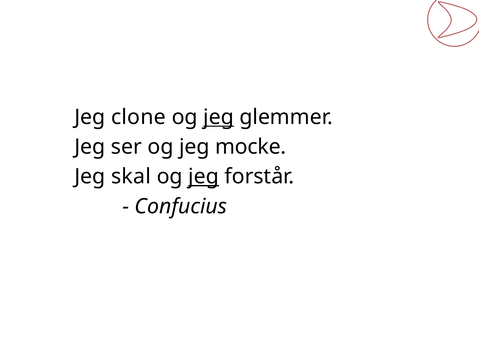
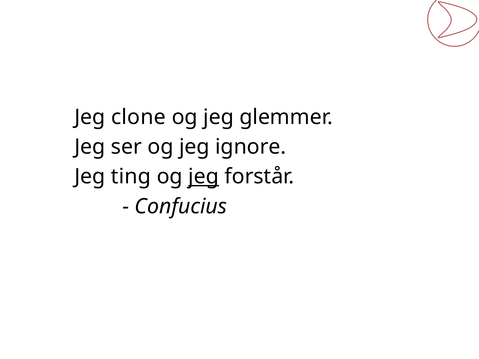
jeg at (219, 117) underline: present -> none
mocke: mocke -> ignore
skal: skal -> ting
